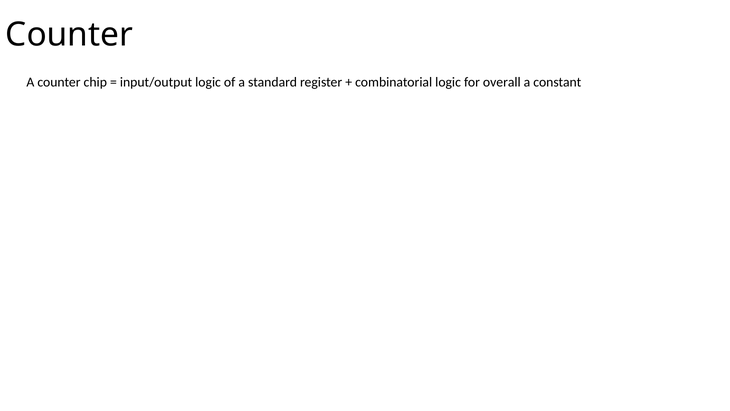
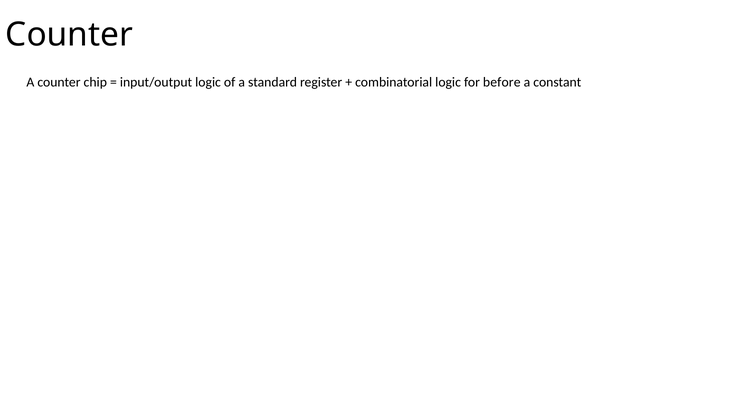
overall: overall -> before
